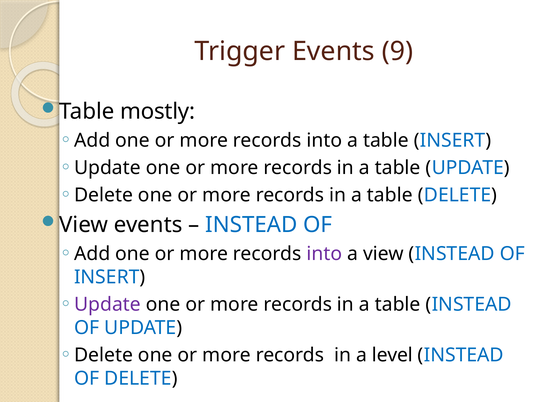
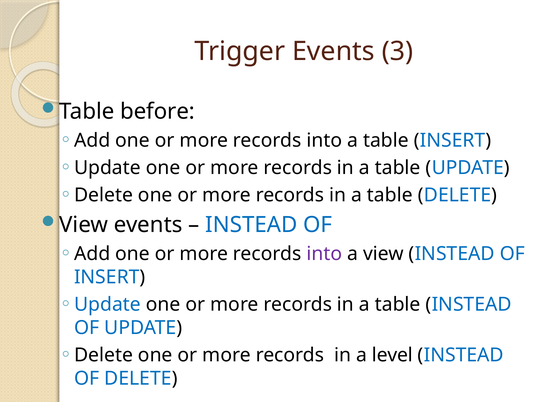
9: 9 -> 3
mostly: mostly -> before
Update at (107, 304) colour: purple -> blue
